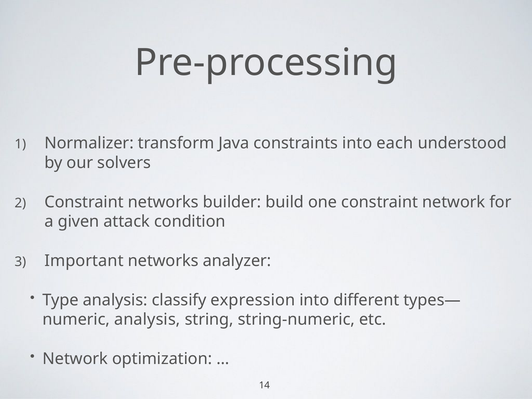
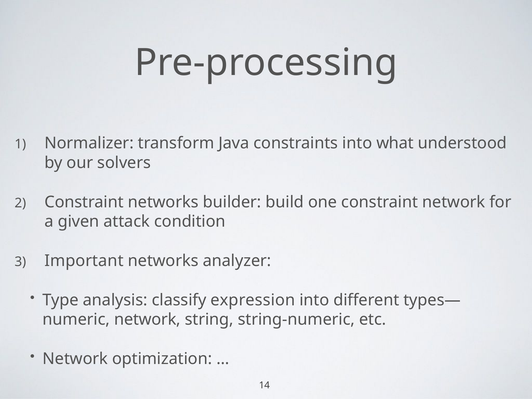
each: each -> what
analysis at (147, 320): analysis -> network
